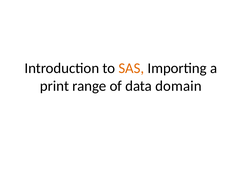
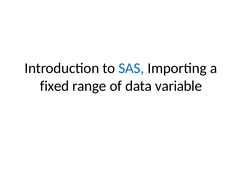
SAS colour: orange -> blue
print: print -> fixed
domain: domain -> variable
